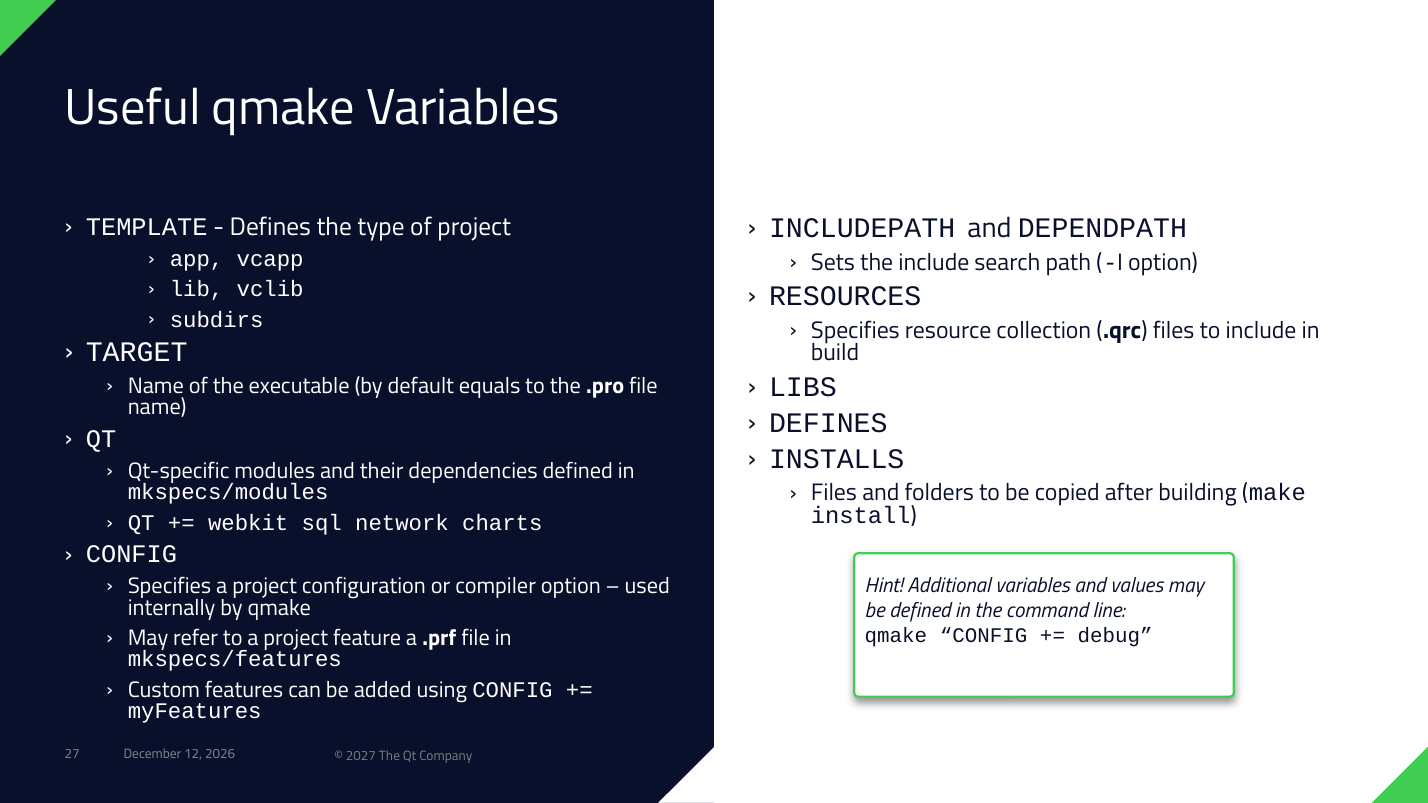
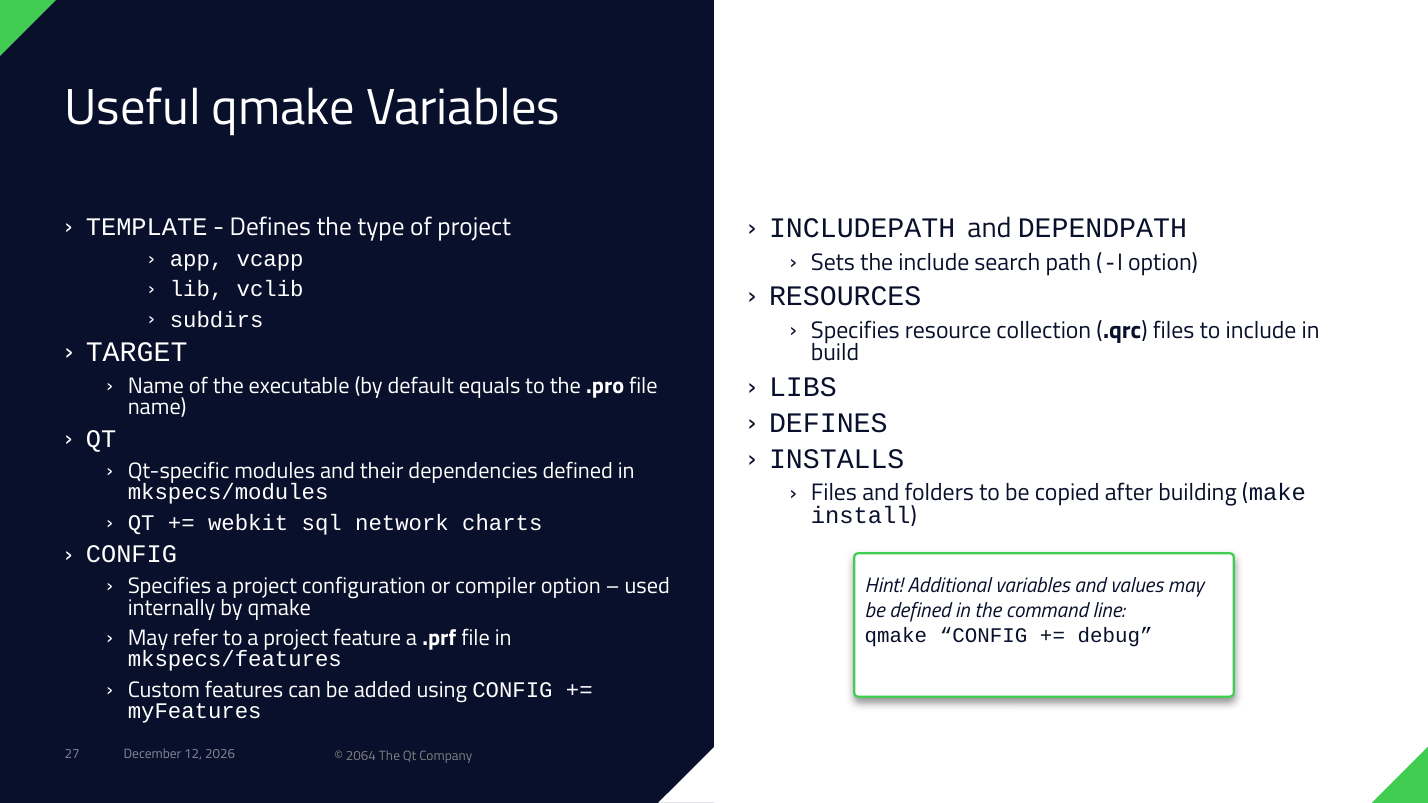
2027: 2027 -> 2064
